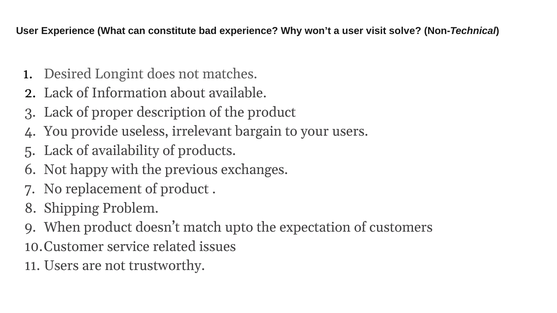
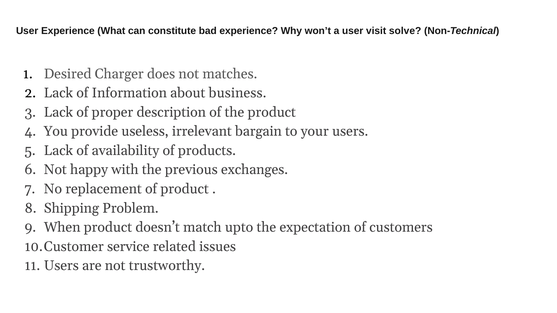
Longint: Longint -> Charger
available: available -> business
